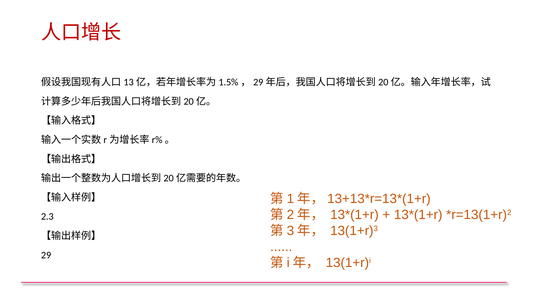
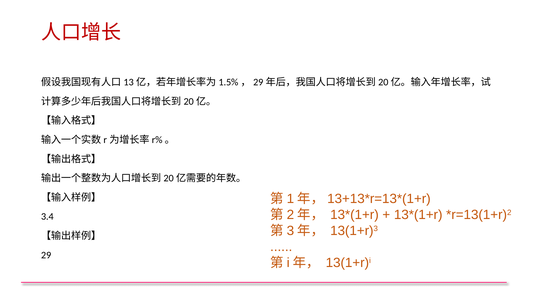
2.3: 2.3 -> 3.4
